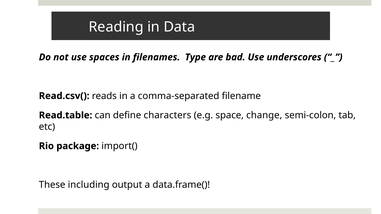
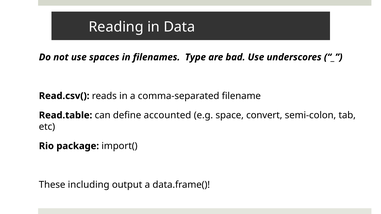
characters: characters -> accounted
change: change -> convert
